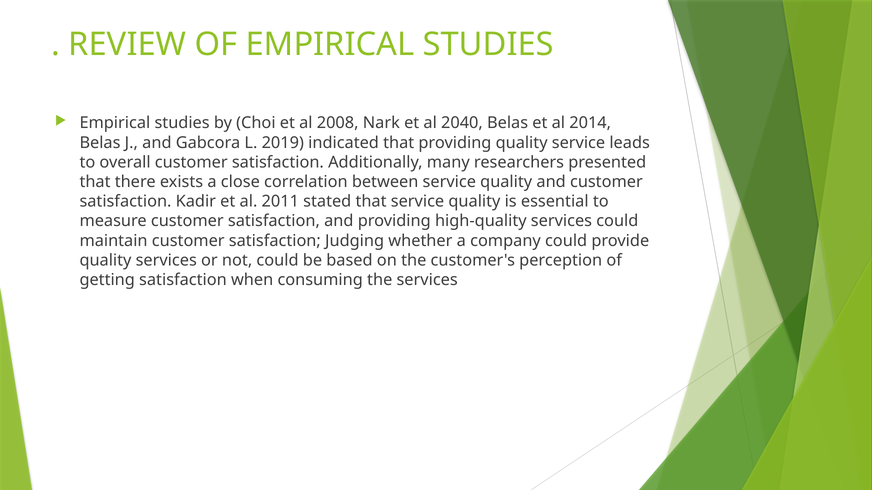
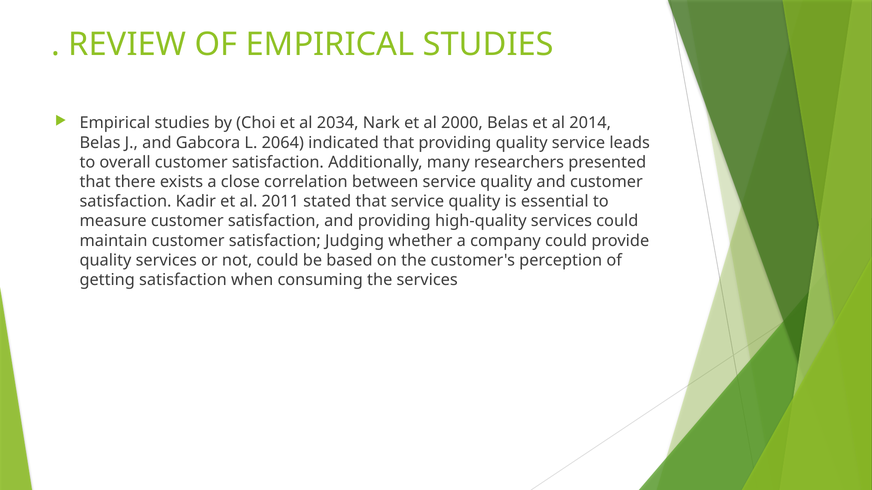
2008: 2008 -> 2034
2040: 2040 -> 2000
2019: 2019 -> 2064
